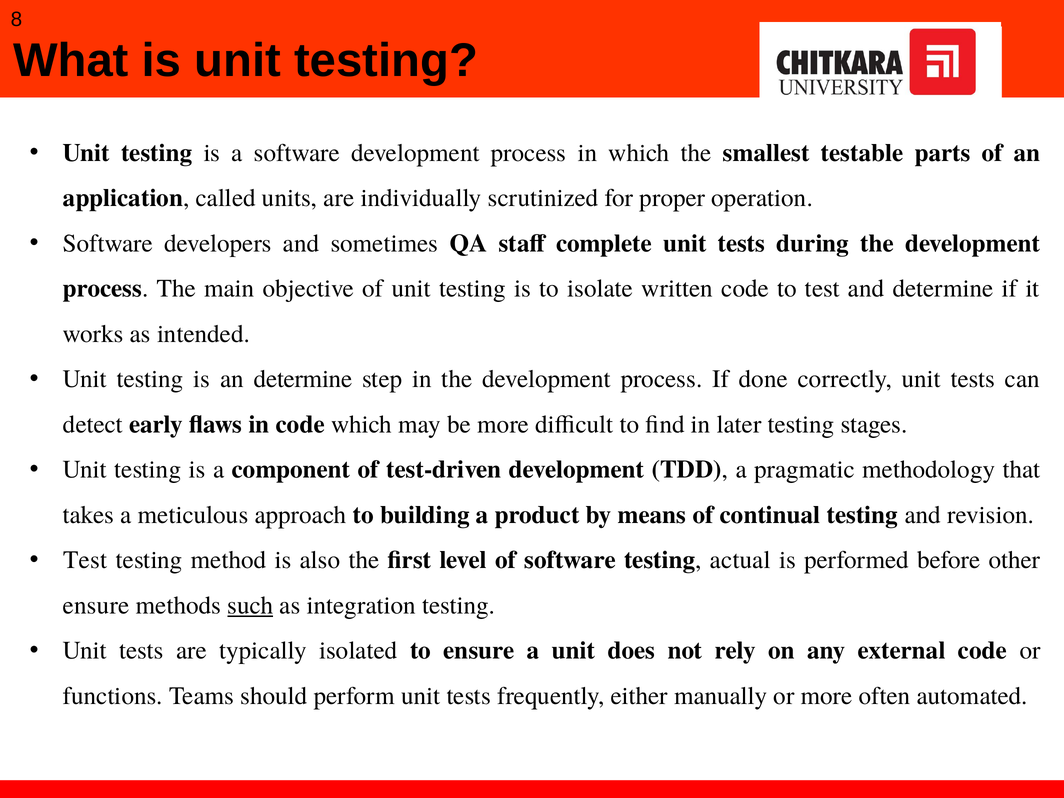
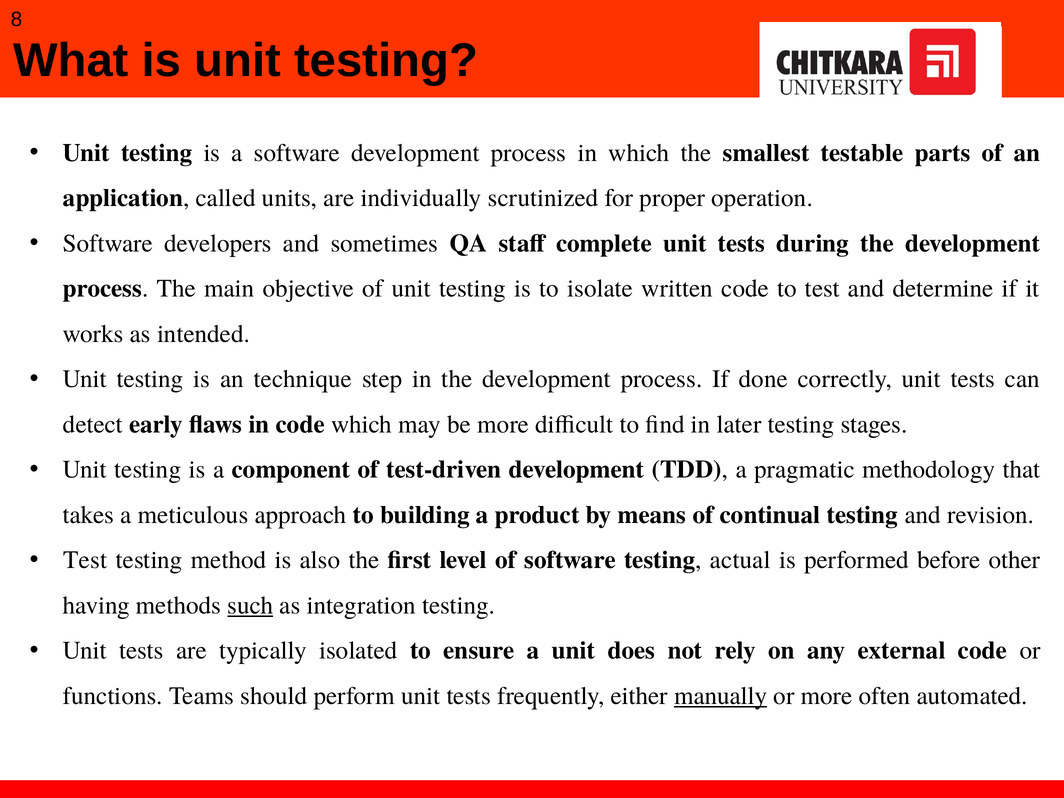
an determine: determine -> technique
ensure at (96, 605): ensure -> having
manually underline: none -> present
